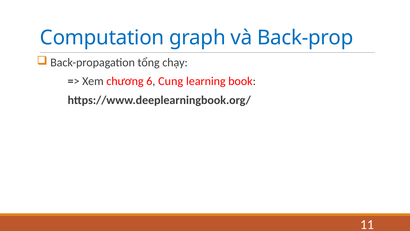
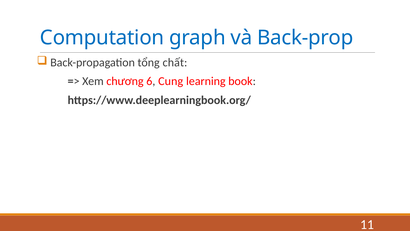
chạy: chạy -> chất
